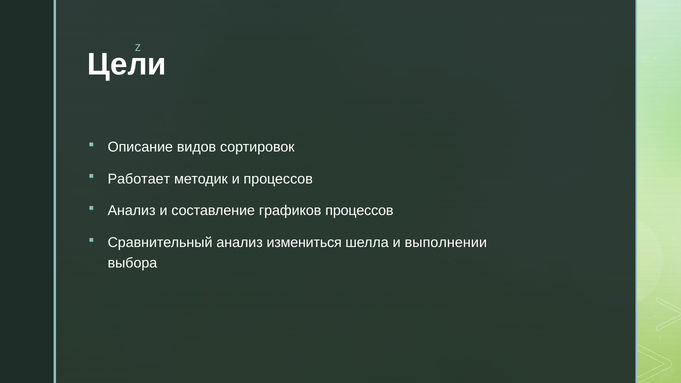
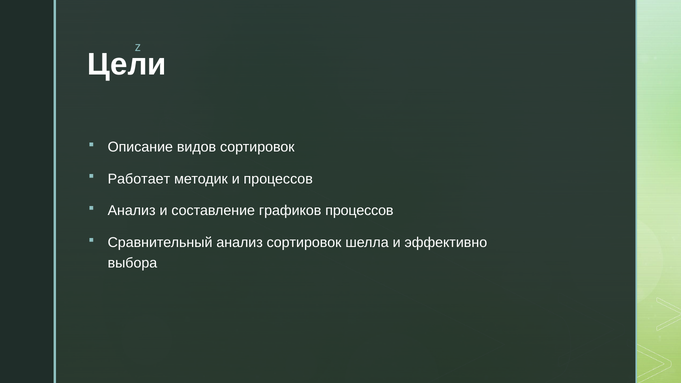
анализ измениться: измениться -> сортировок
выполнении: выполнении -> эффективно
